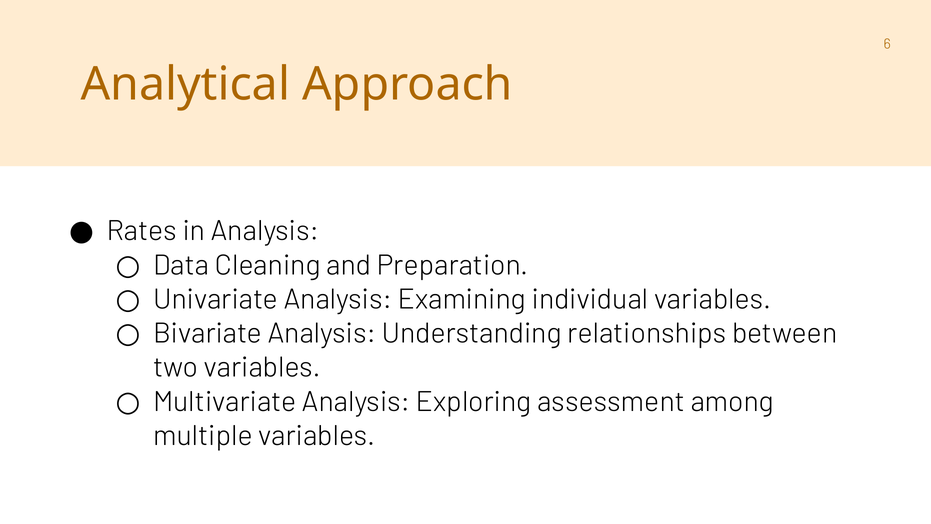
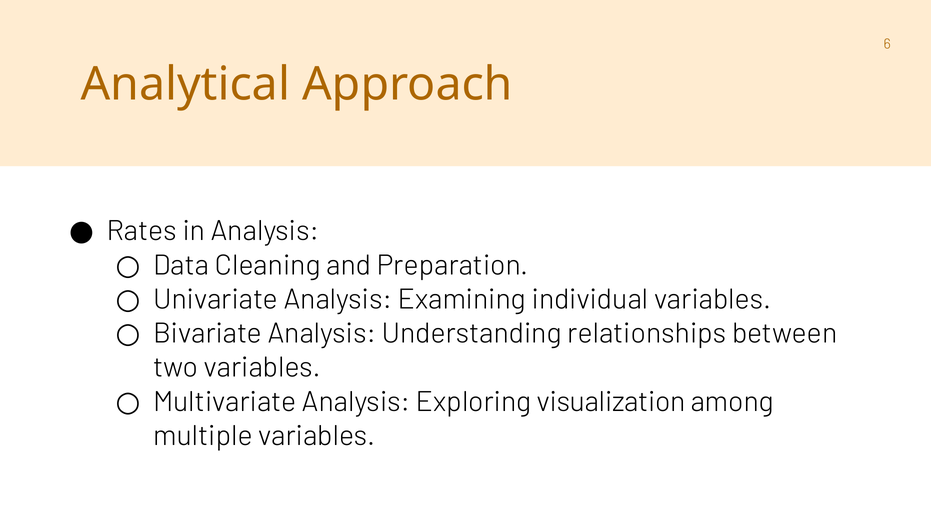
assessment: assessment -> visualization
